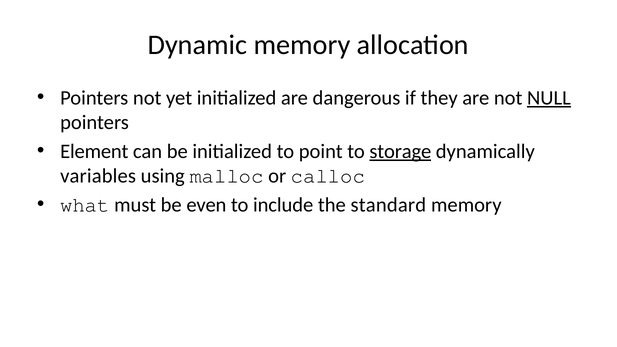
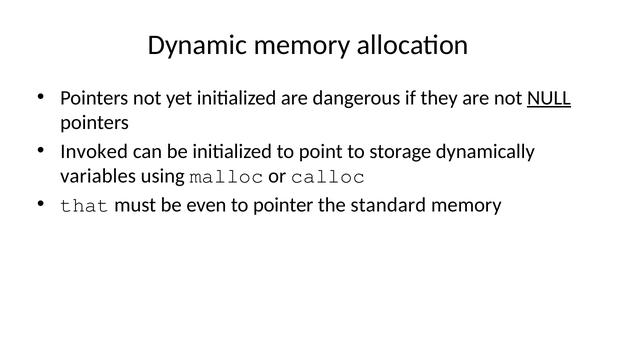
Element: Element -> Invoked
storage underline: present -> none
what: what -> that
include: include -> pointer
